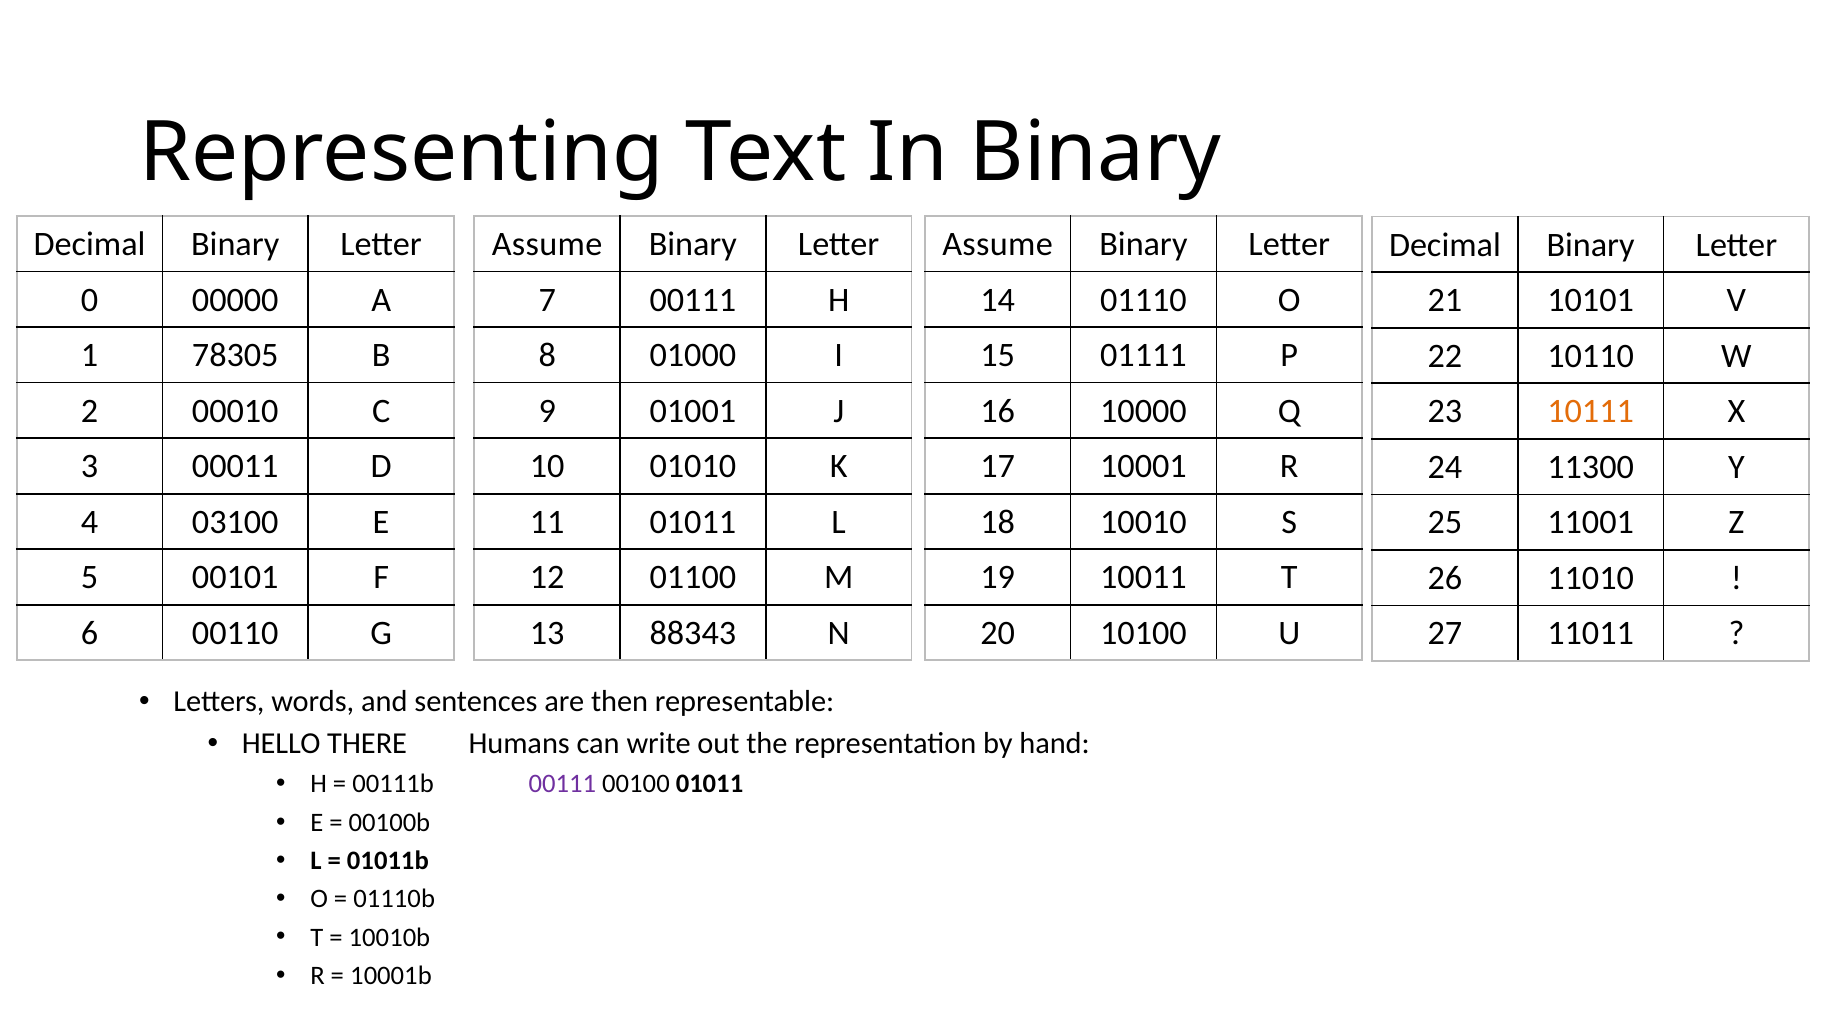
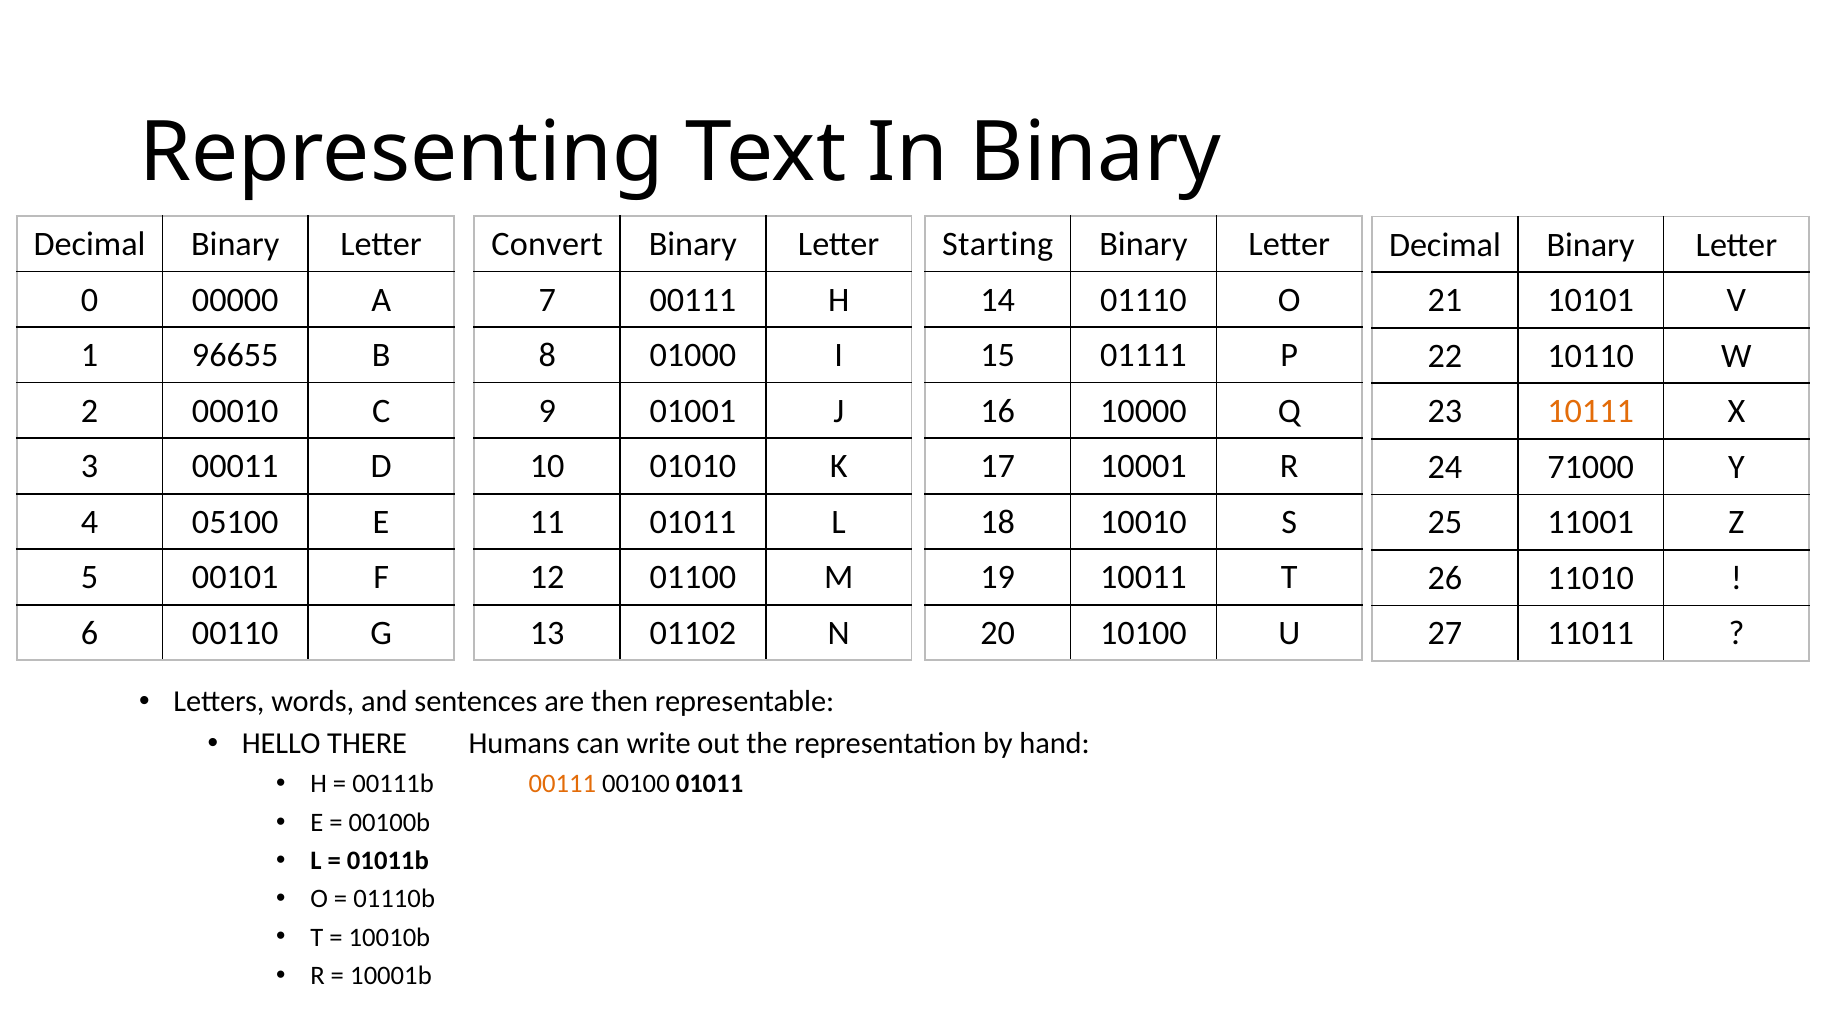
Assume at (547, 244): Assume -> Convert
Assume at (998, 244): Assume -> Starting
78305: 78305 -> 96655
11300: 11300 -> 71000
03100: 03100 -> 05100
88343: 88343 -> 01102
00111 at (562, 784) colour: purple -> orange
